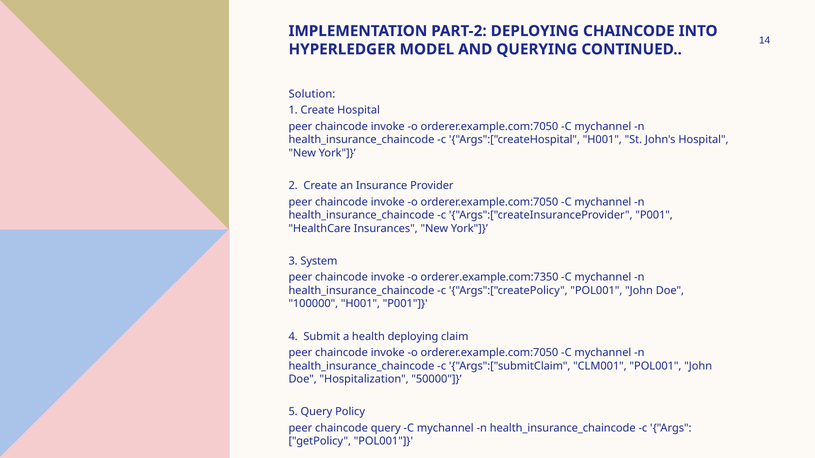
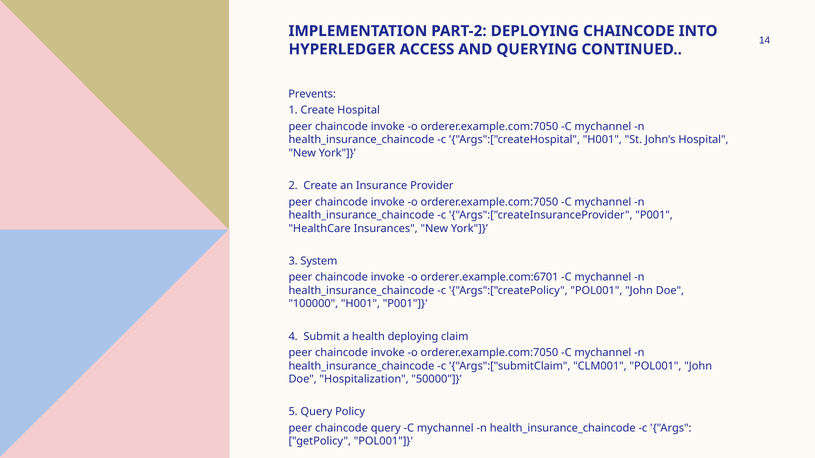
MODEL: MODEL -> ACCESS
Solution: Solution -> Prevents
orderer.example.com:7350: orderer.example.com:7350 -> orderer.example.com:6701
